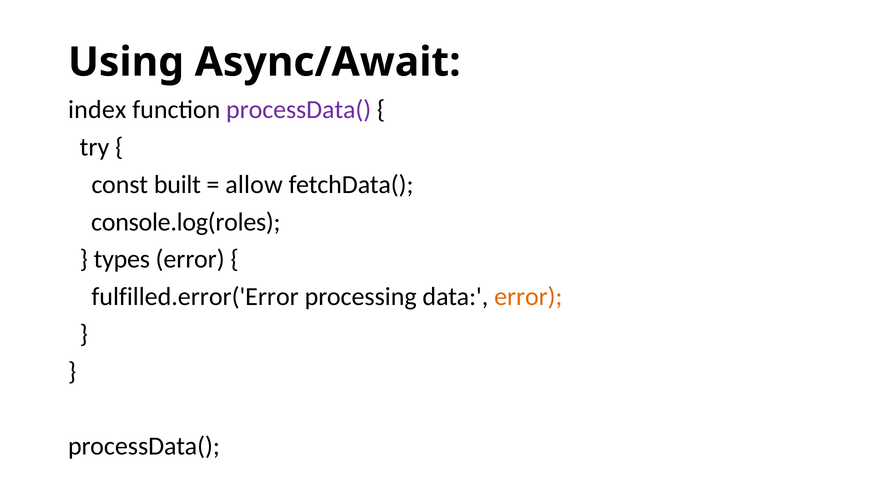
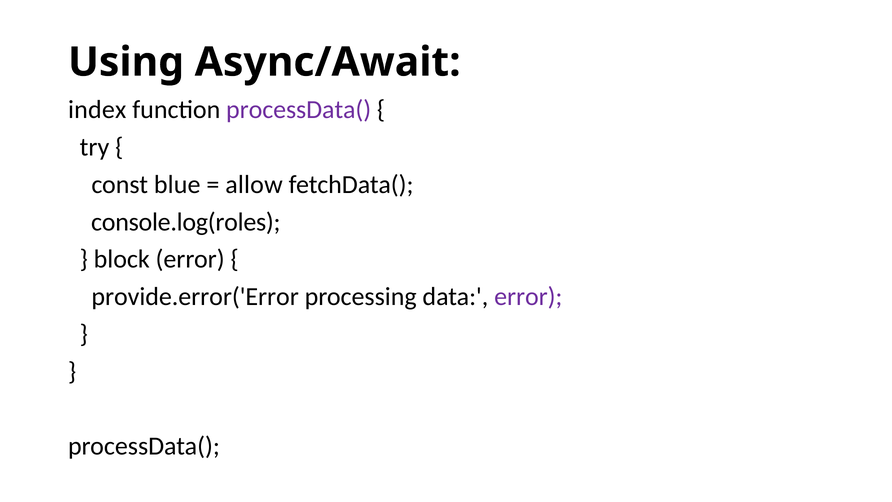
built: built -> blue
types: types -> block
fulfilled.error('Error: fulfilled.error('Error -> provide.error('Error
error at (528, 297) colour: orange -> purple
